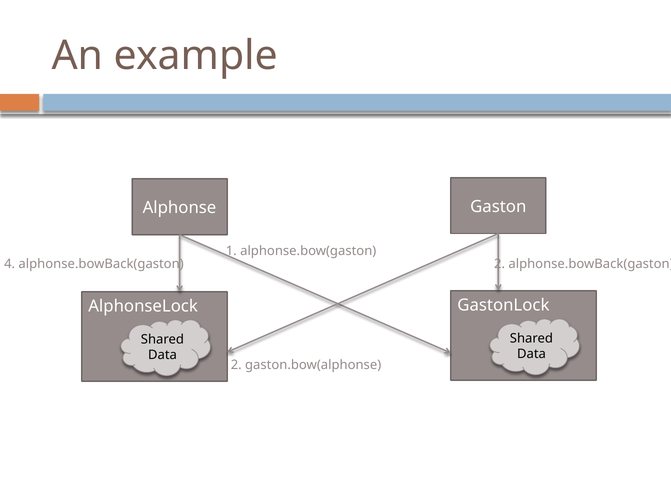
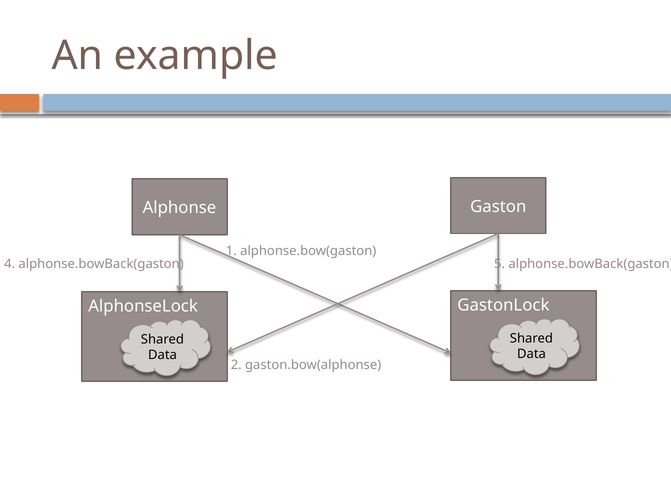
alphonse.bowBack(gaston 2: 2 -> 5
